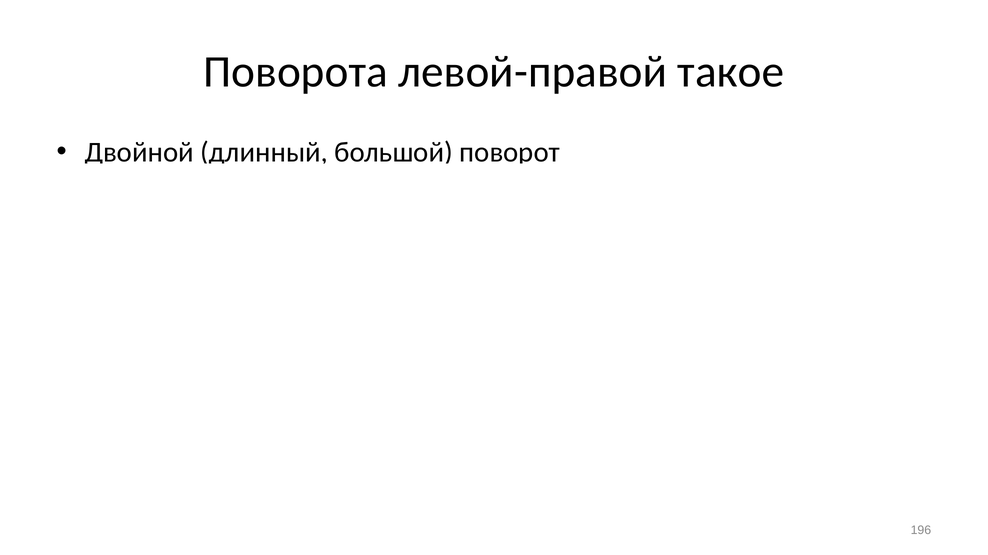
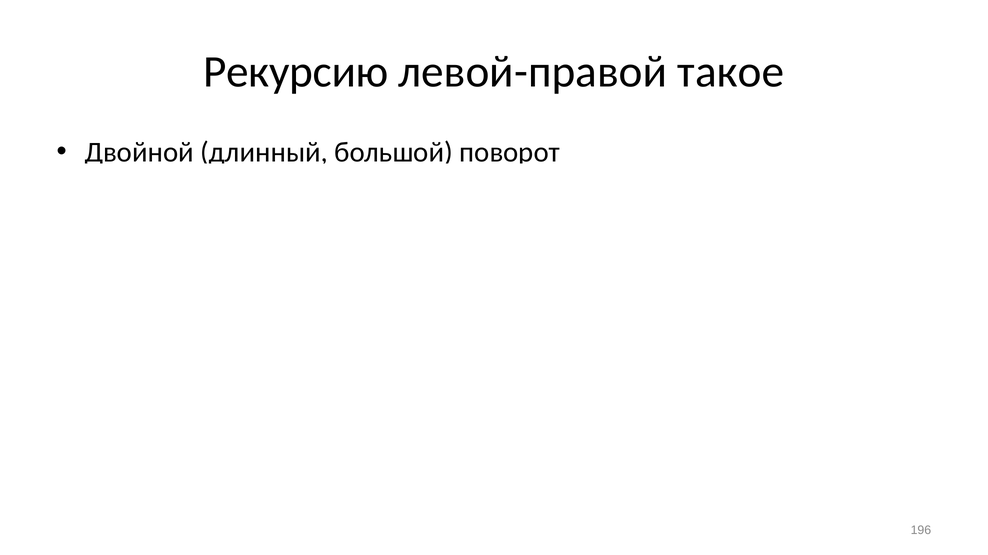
Поворота: Поворота -> Рекурсию
